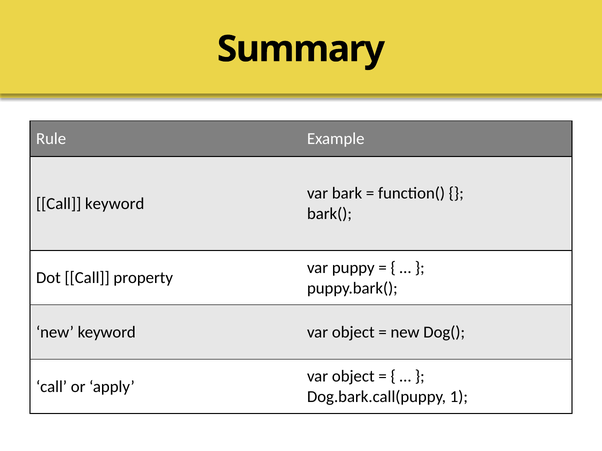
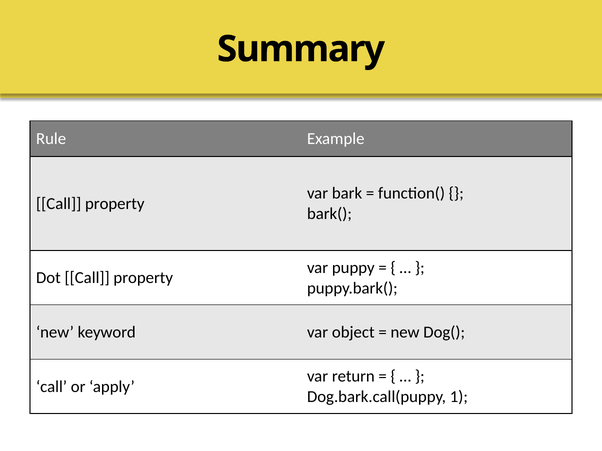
keyword at (115, 204): keyword -> property
object at (353, 377): object -> return
